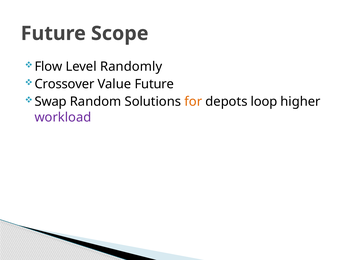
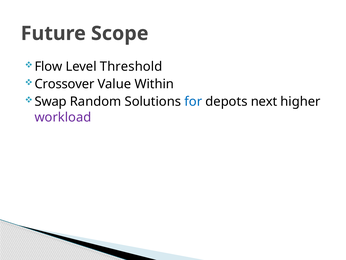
Randomly: Randomly -> Threshold
Value Future: Future -> Within
for colour: orange -> blue
loop: loop -> next
